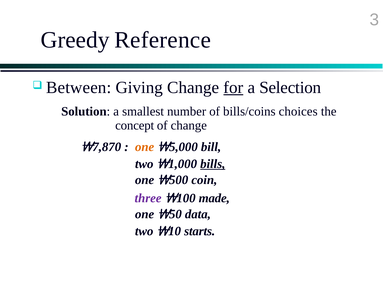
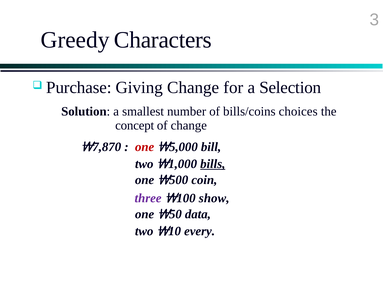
Reference: Reference -> Characters
Between: Between -> Purchase
for underline: present -> none
one at (145, 147) colour: orange -> red
made: made -> show
starts: starts -> every
